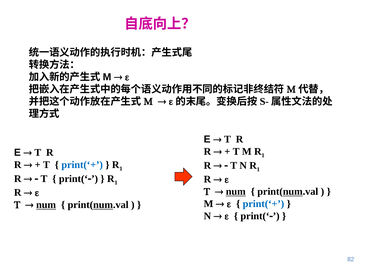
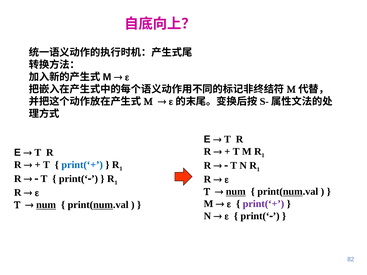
print(‘+ at (263, 204) colour: blue -> purple
